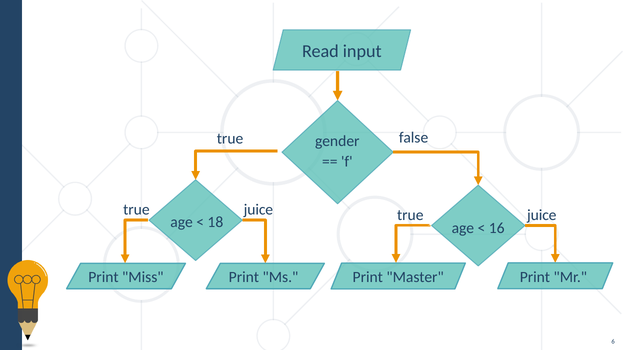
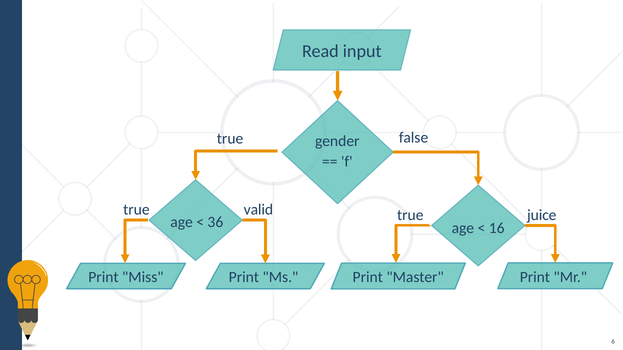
juice at (258, 210): juice -> valid
18: 18 -> 36
